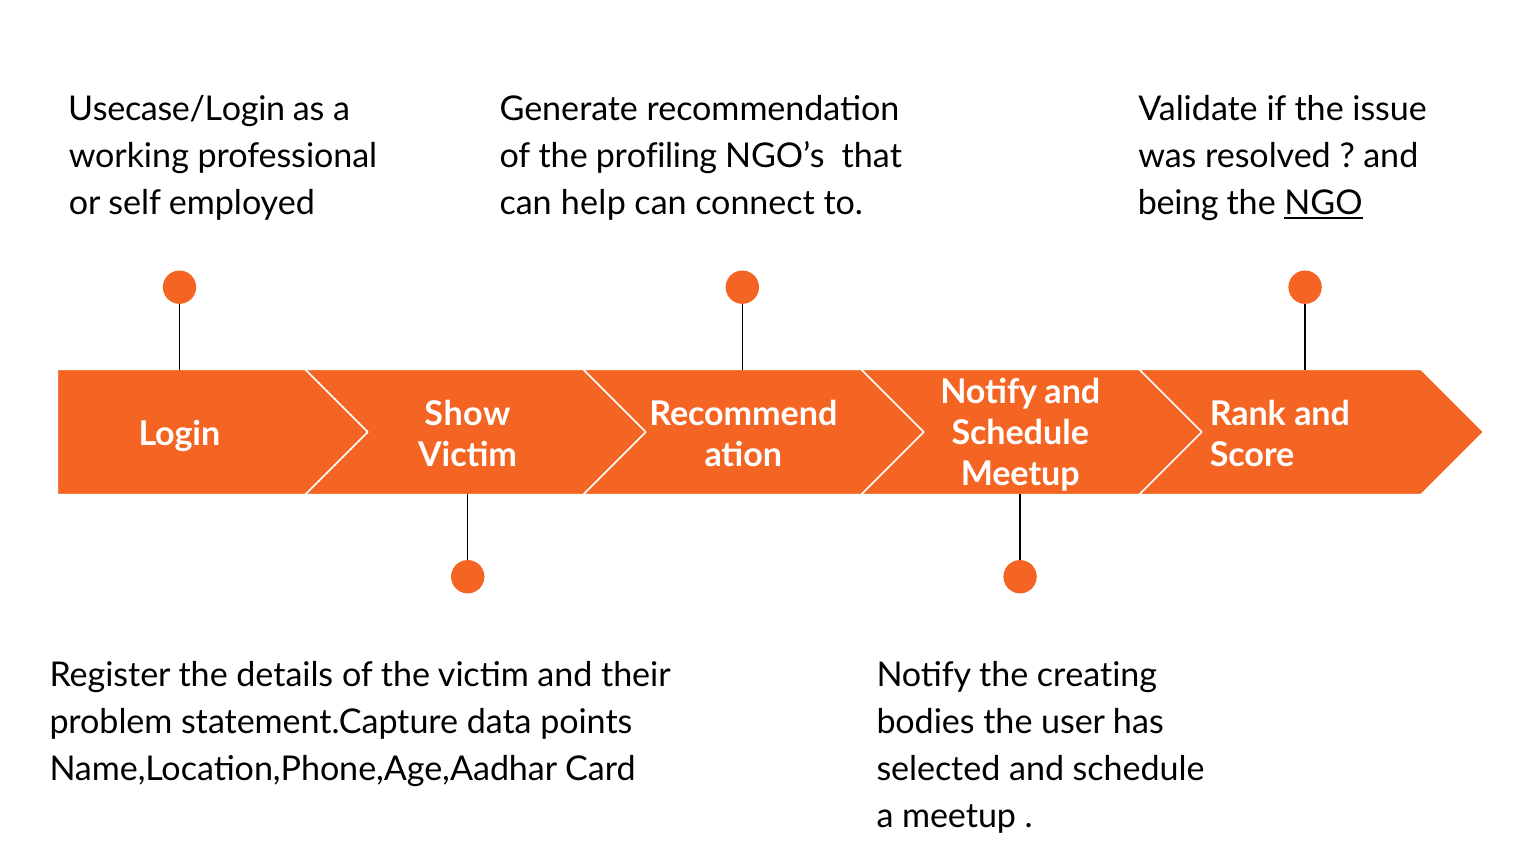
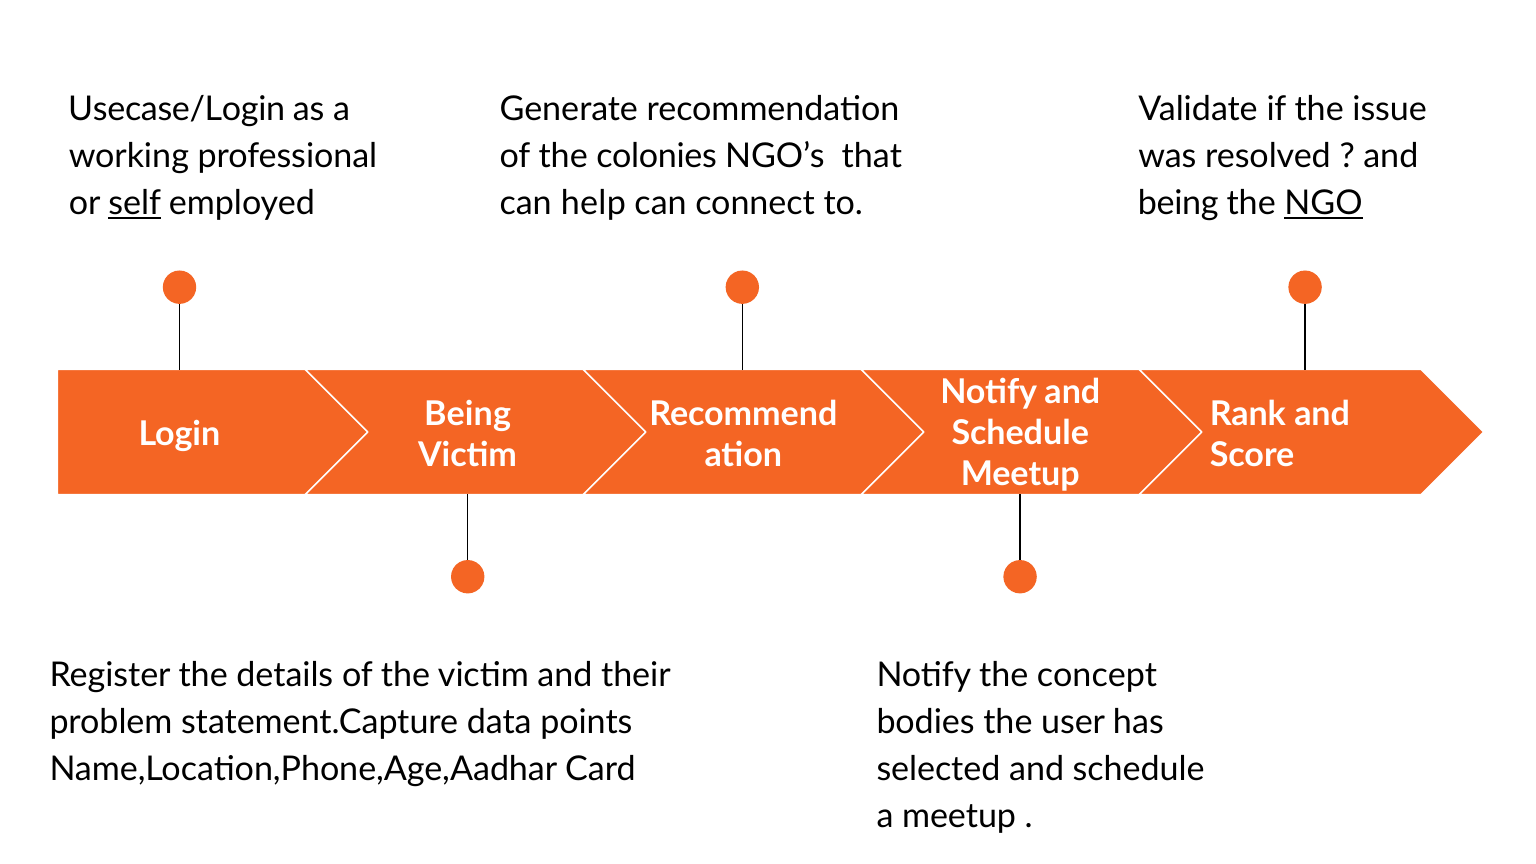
profiling: profiling -> colonies
self underline: none -> present
Show at (467, 414): Show -> Being
creating: creating -> concept
